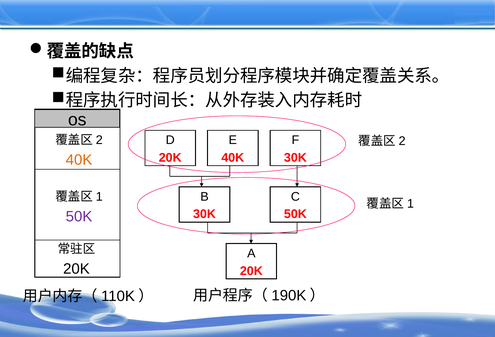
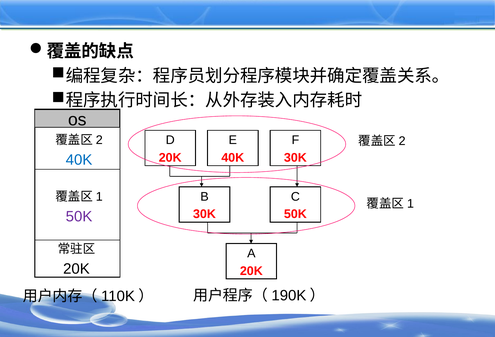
40K at (79, 160) colour: orange -> blue
